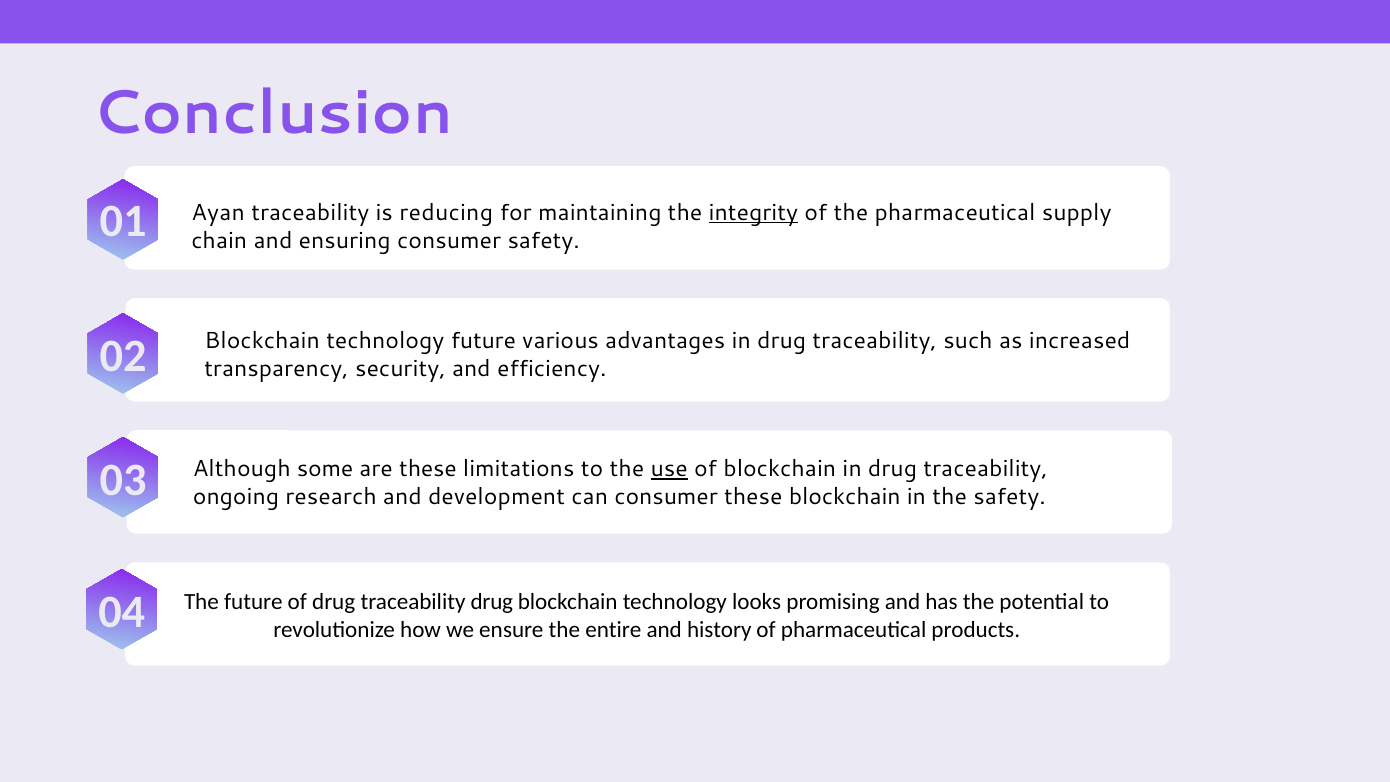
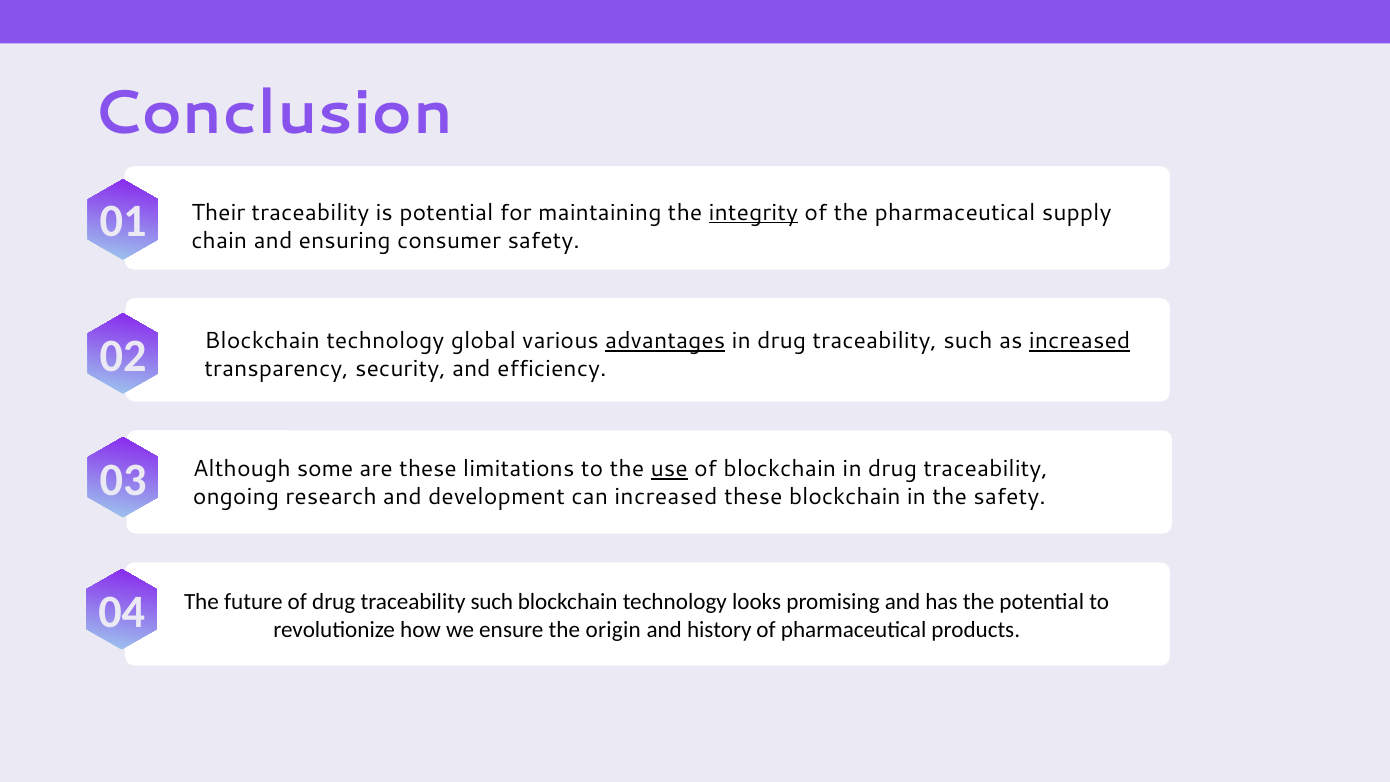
Ayan: Ayan -> Their
is reducing: reducing -> potential
technology future: future -> global
advantages underline: none -> present
increased at (1080, 341) underline: none -> present
can consumer: consumer -> increased
of drug traceability drug: drug -> such
entire: entire -> origin
